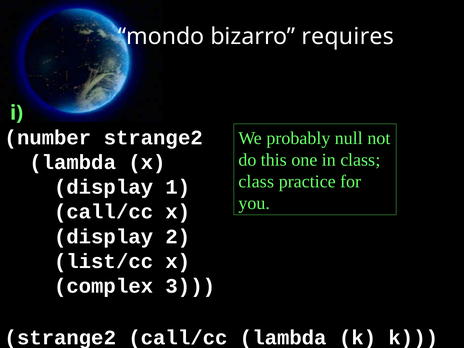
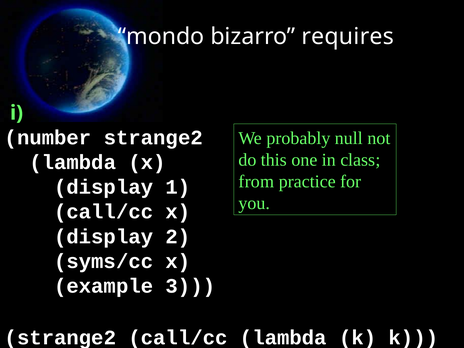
class at (256, 181): class -> from
list/cc: list/cc -> syms/cc
complex: complex -> example
